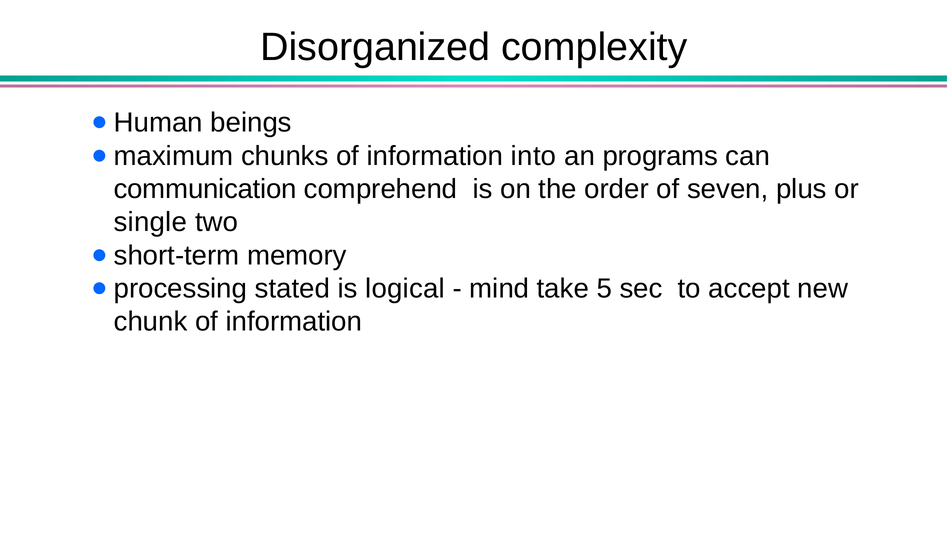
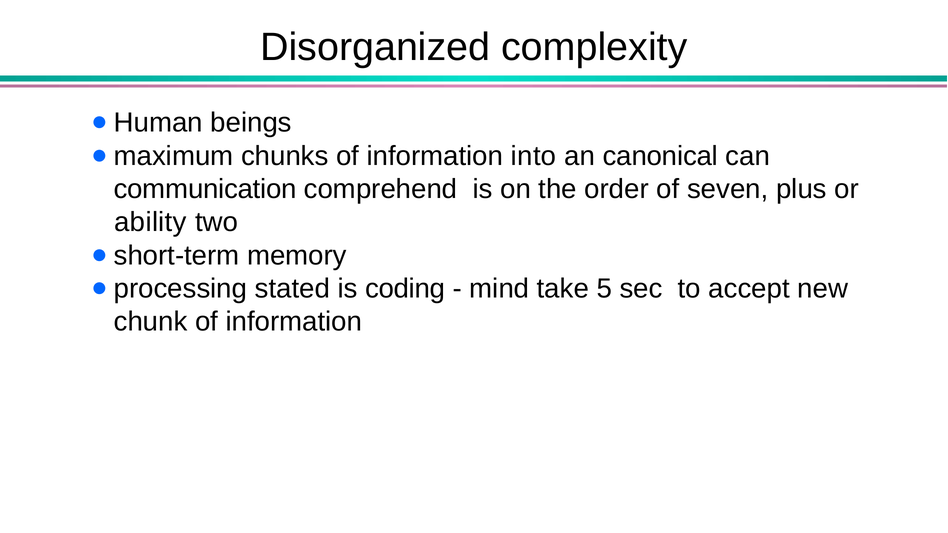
programs: programs -> canonical
single: single -> ability
logical: logical -> coding
